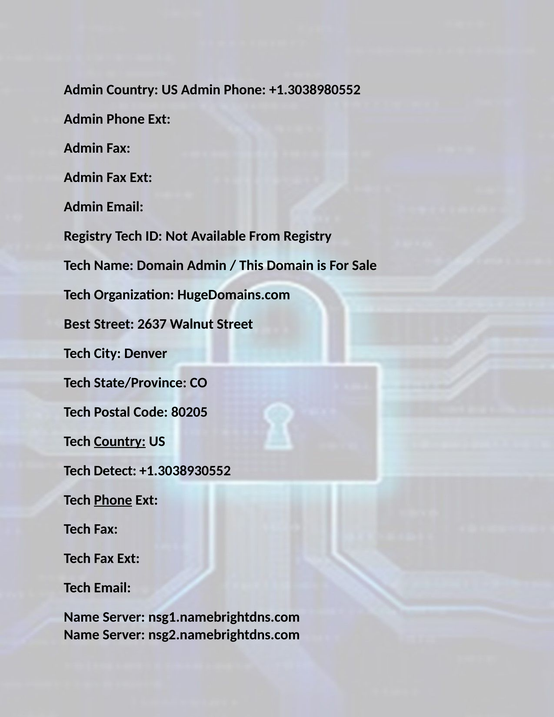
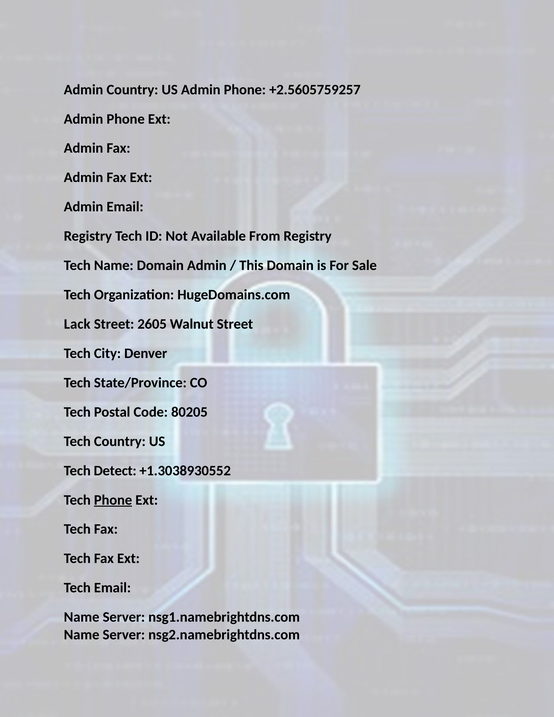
+1.3038980552: +1.3038980552 -> +2.5605759257
Best: Best -> Lack
2637: 2637 -> 2605
Country at (120, 441) underline: present -> none
